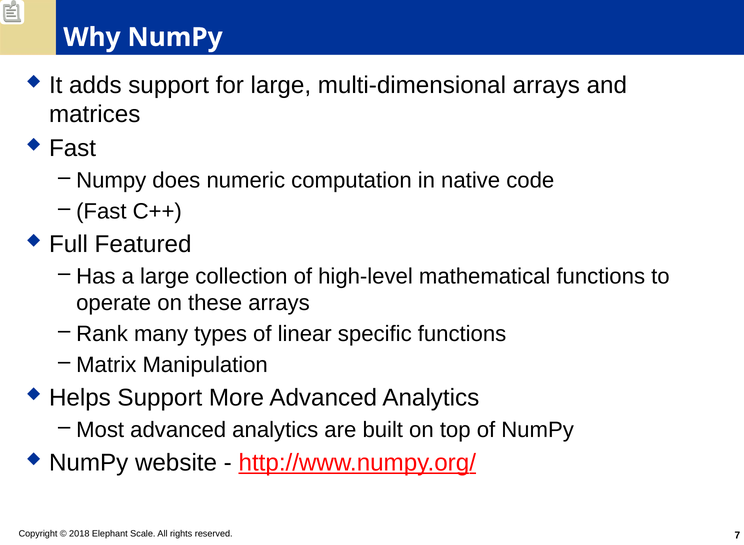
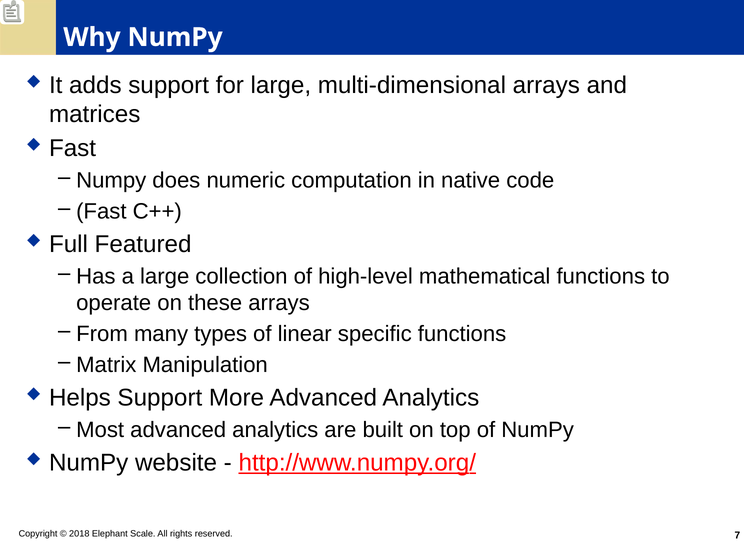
Rank: Rank -> From
